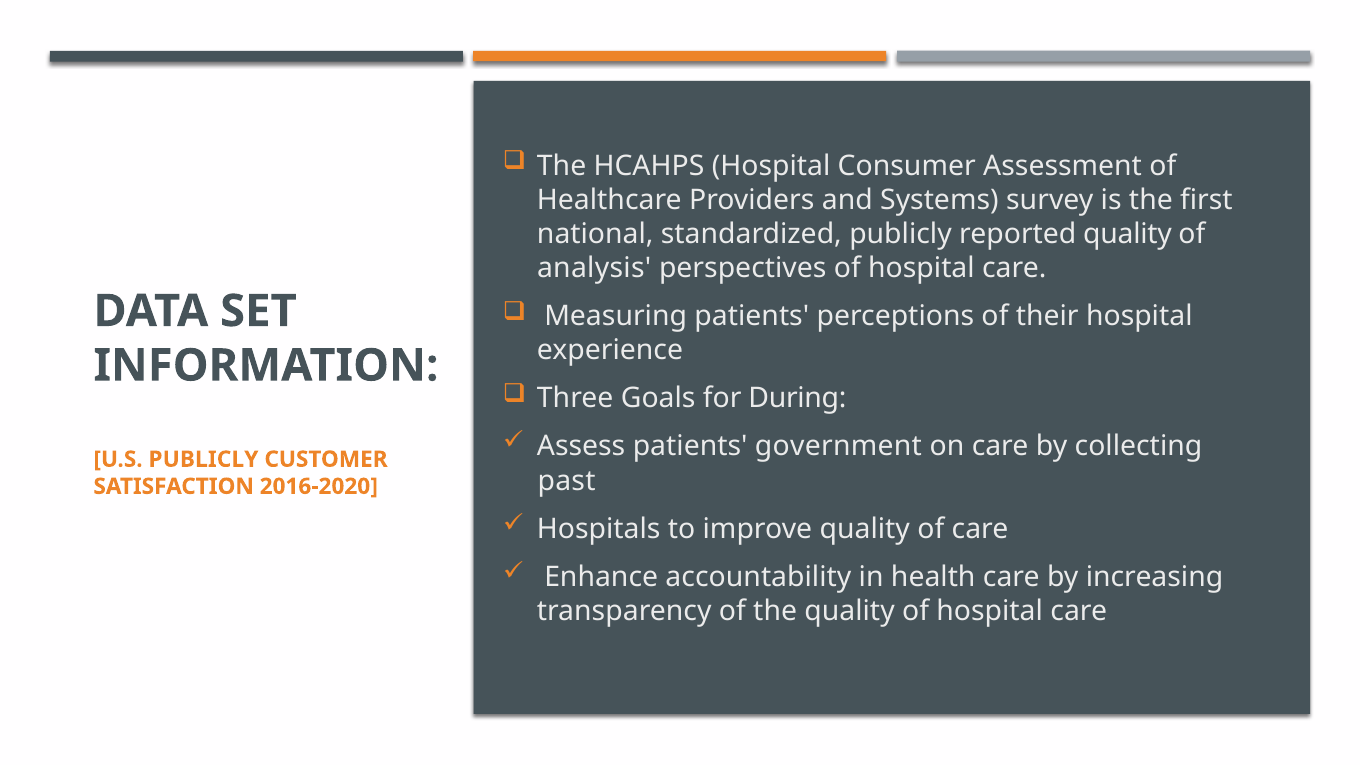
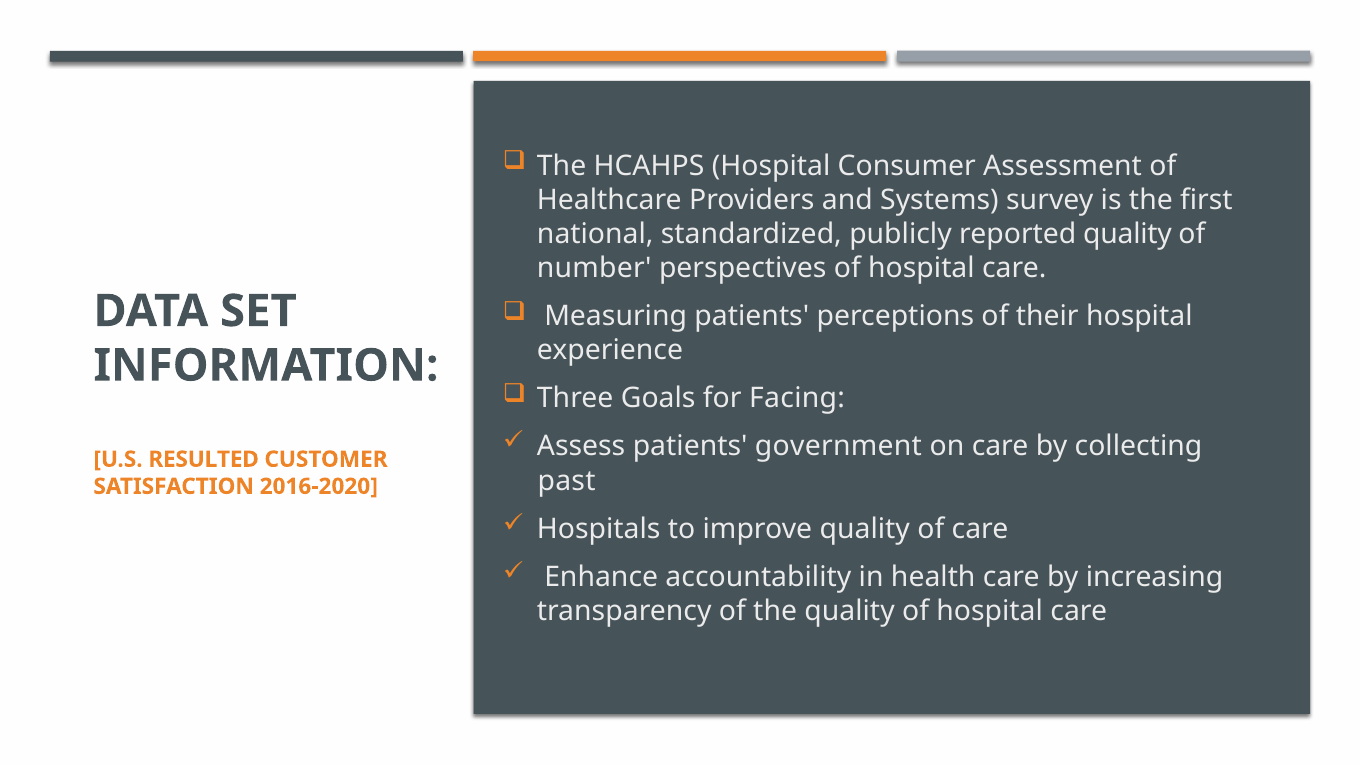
analysis: analysis -> number
During: During -> Facing
U.S PUBLICLY: PUBLICLY -> RESULTED
